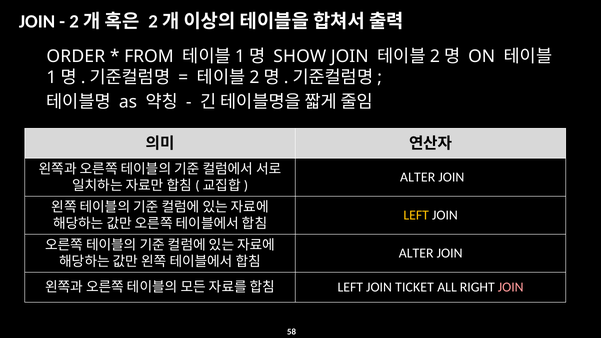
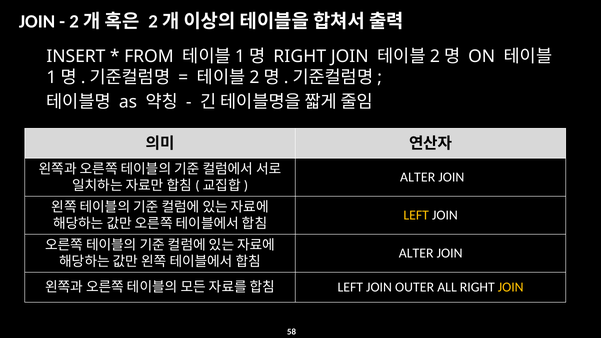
ORDER: ORDER -> INSERT
SHOW at (300, 56): SHOW -> RIGHT
TICKET: TICKET -> OUTER
JOIN at (511, 287) colour: pink -> yellow
